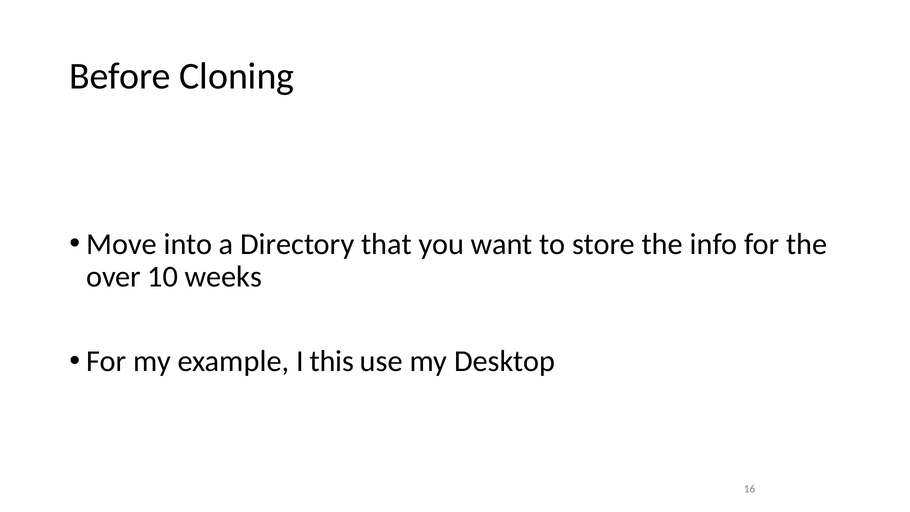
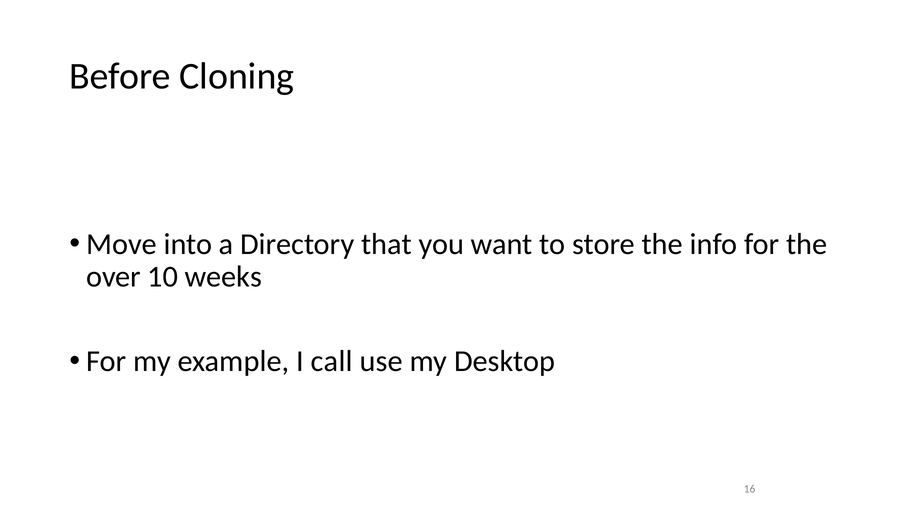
this: this -> call
